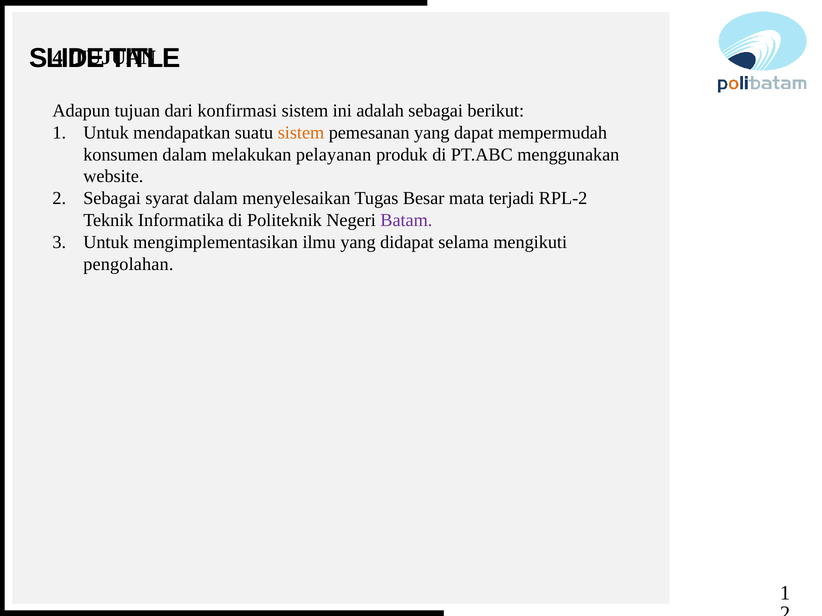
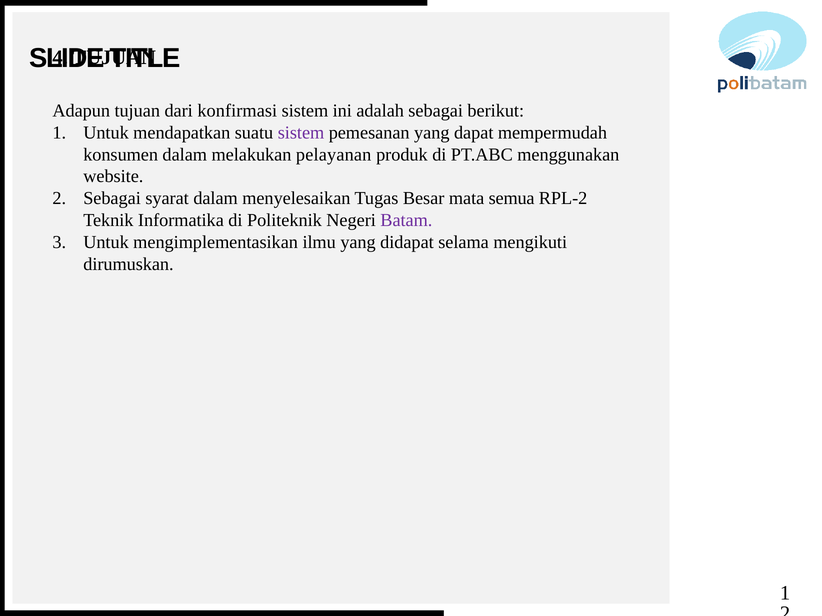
sistem at (301, 133) colour: orange -> purple
terjadi: terjadi -> semua
pengolahan: pengolahan -> dirumuskan
